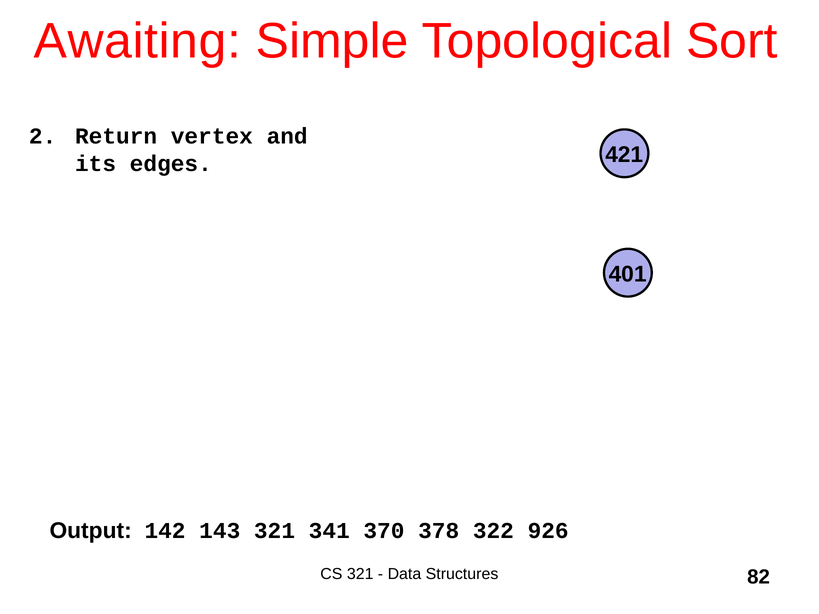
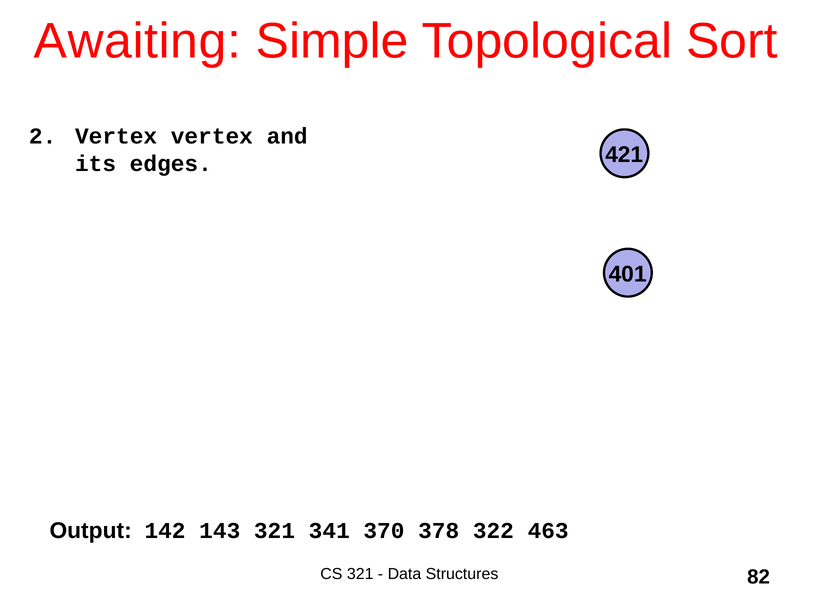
Return at (116, 137): Return -> Vertex
926: 926 -> 463
